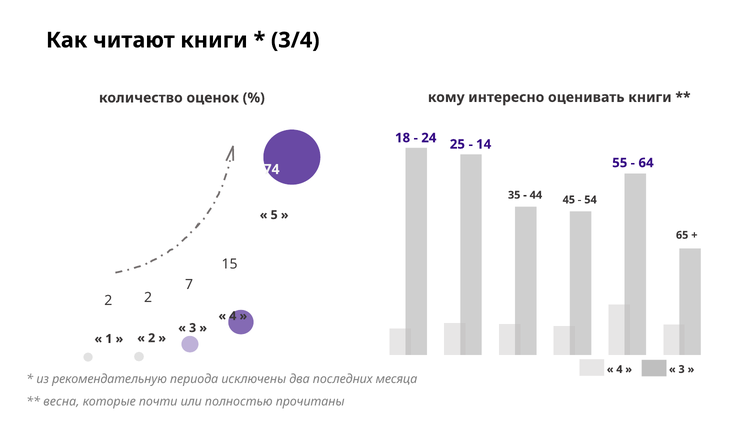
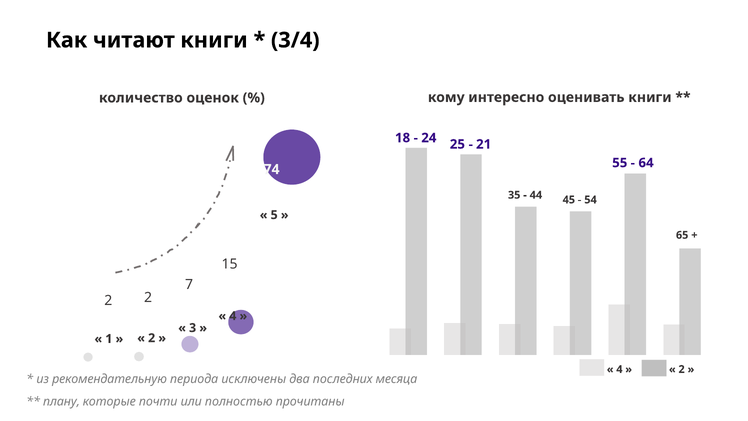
14: 14 -> 21
3 at (682, 369): 3 -> 2
весна: весна -> плану
